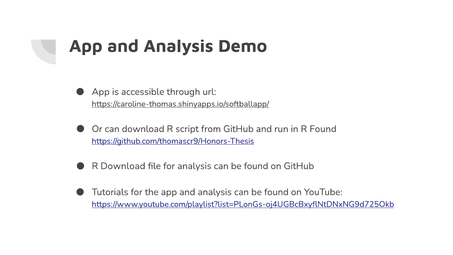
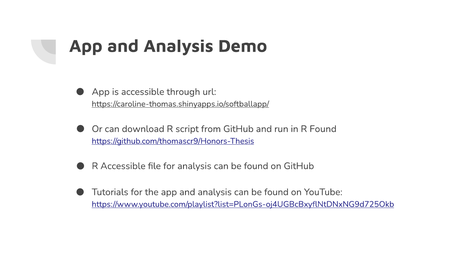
R Download: Download -> Accessible
